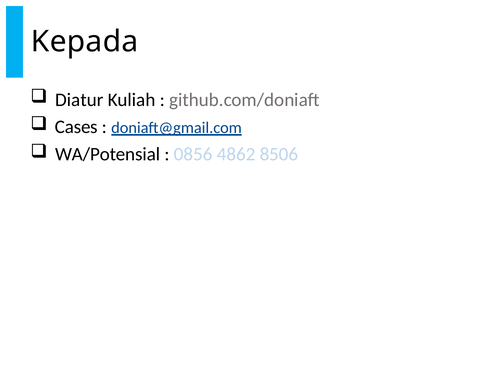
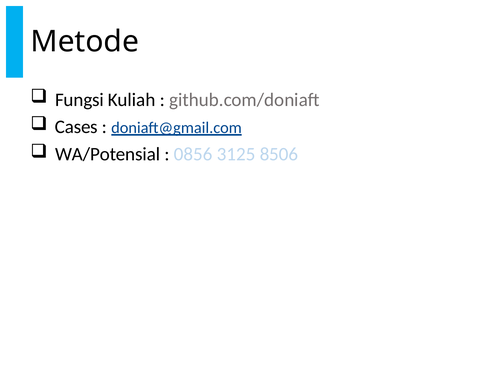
Kepada: Kepada -> Metode
Diatur: Diatur -> Fungsi
4862: 4862 -> 3125
